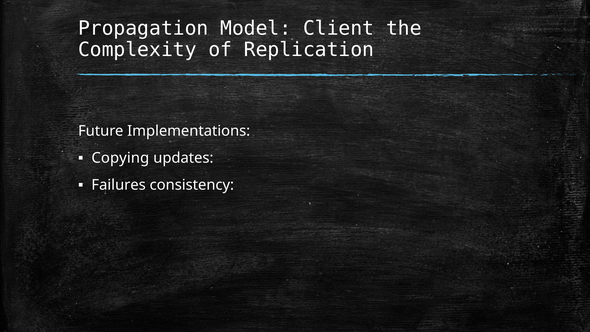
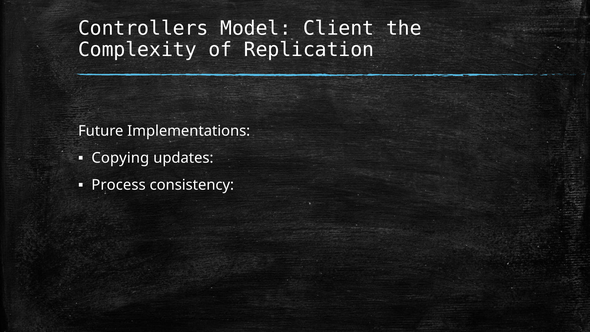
Propagation: Propagation -> Controllers
Failures: Failures -> Process
